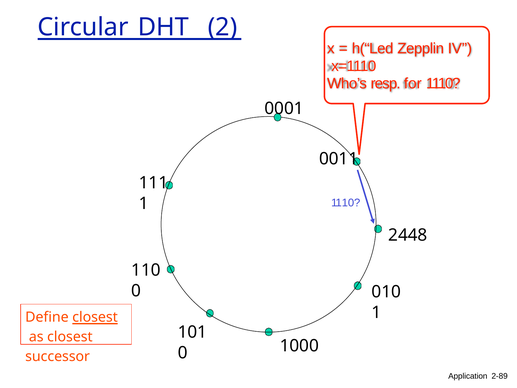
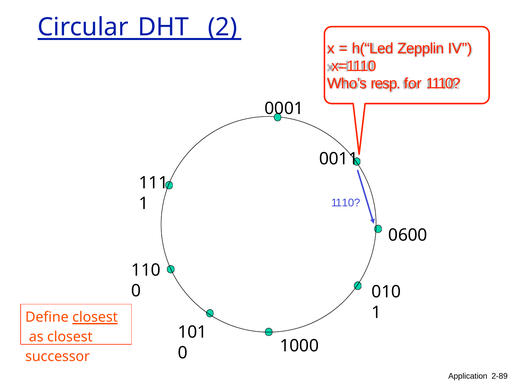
2448: 2448 -> 0600
